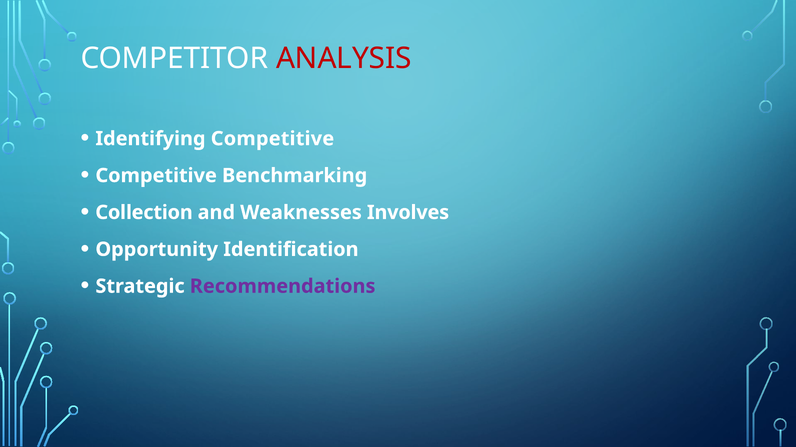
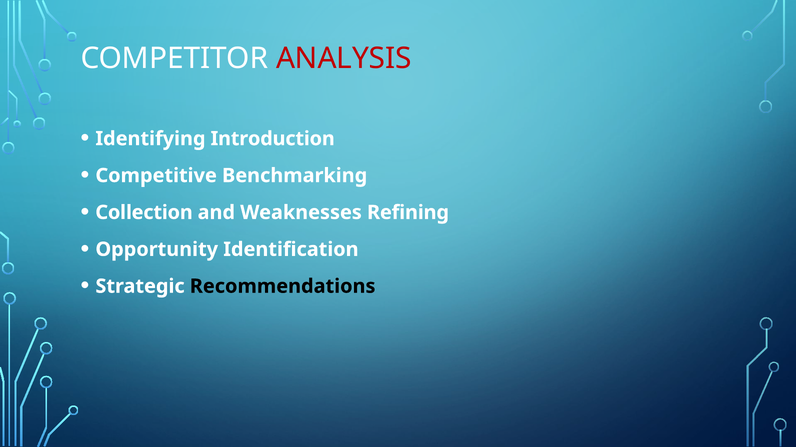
Identifying Competitive: Competitive -> Introduction
Involves: Involves -> Refining
Recommendations colour: purple -> black
